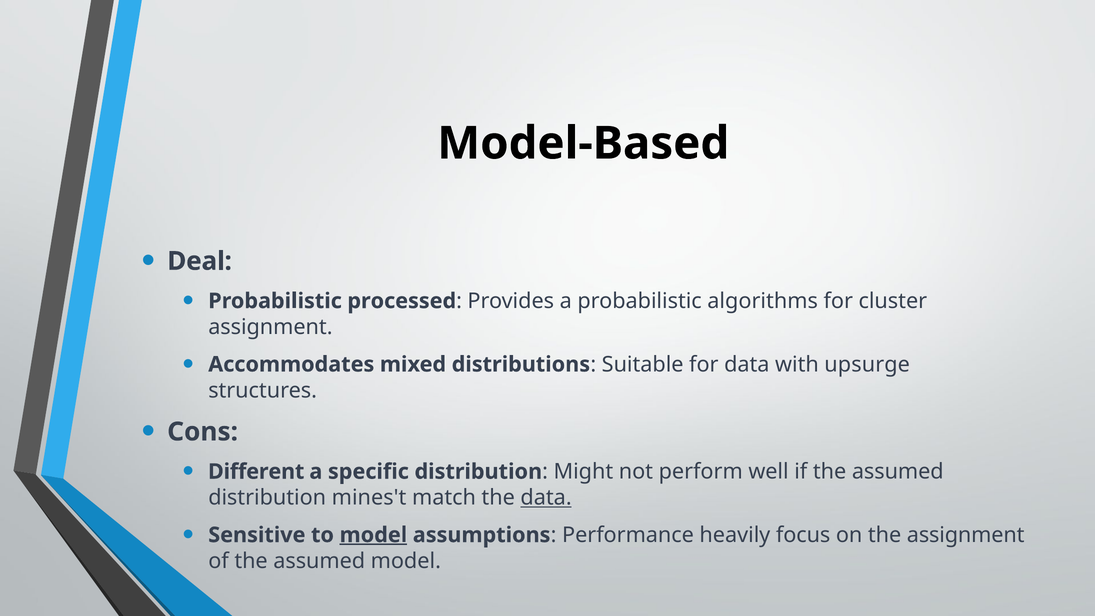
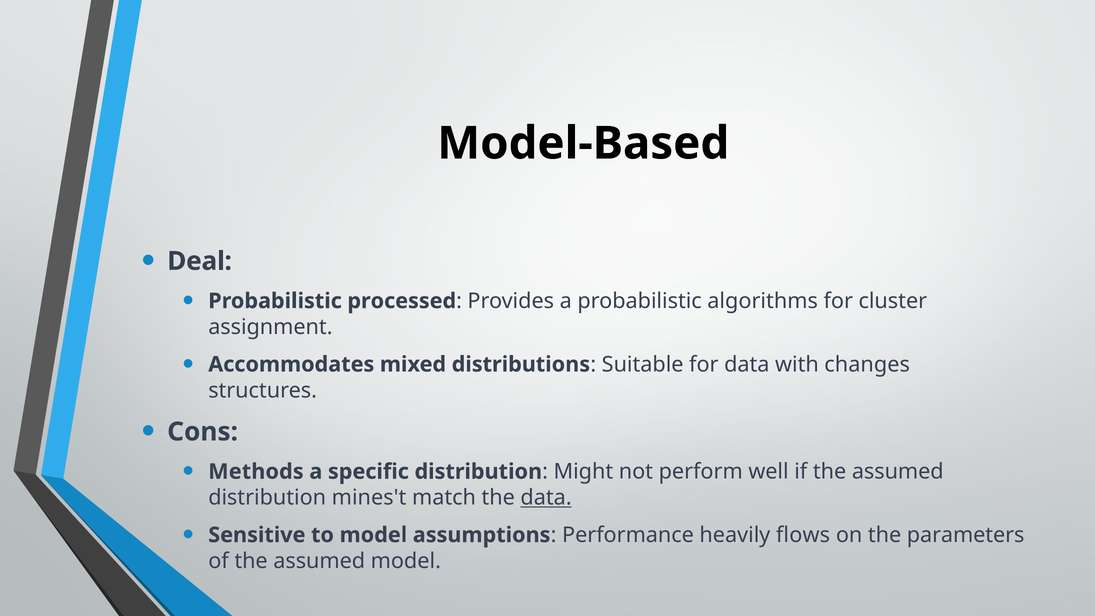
upsurge: upsurge -> changes
Different: Different -> Methods
model at (373, 535) underline: present -> none
focus: focus -> flows
the assignment: assignment -> parameters
